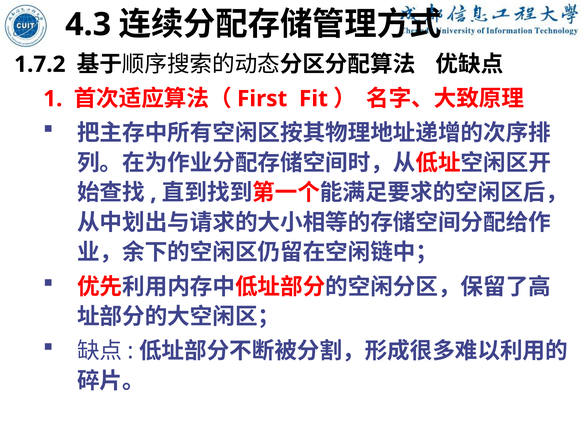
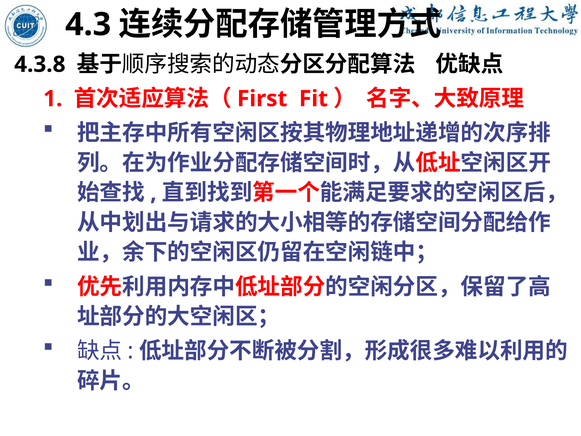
1.7.2: 1.7.2 -> 4.3.8
